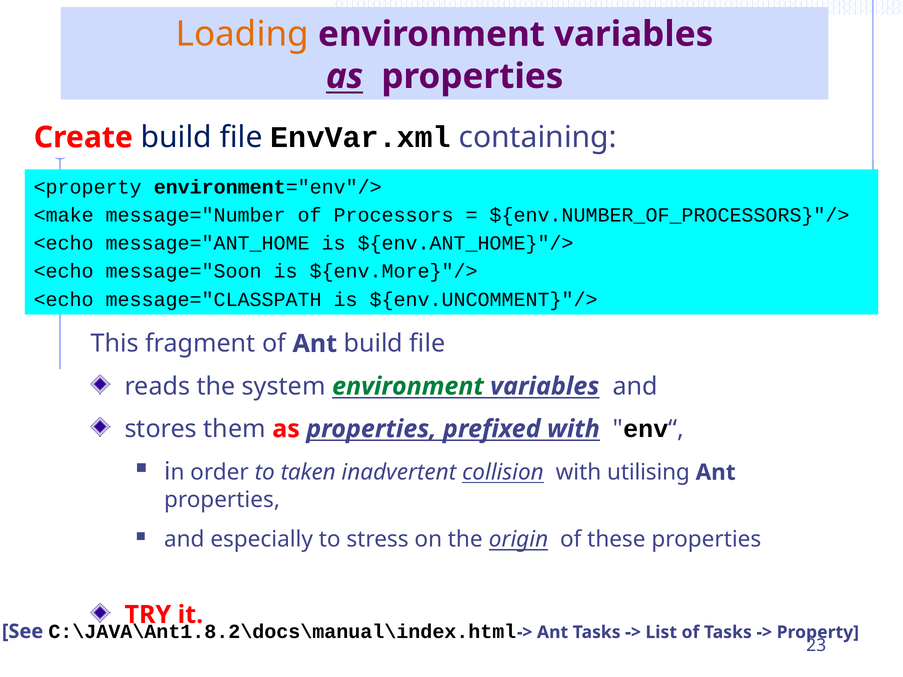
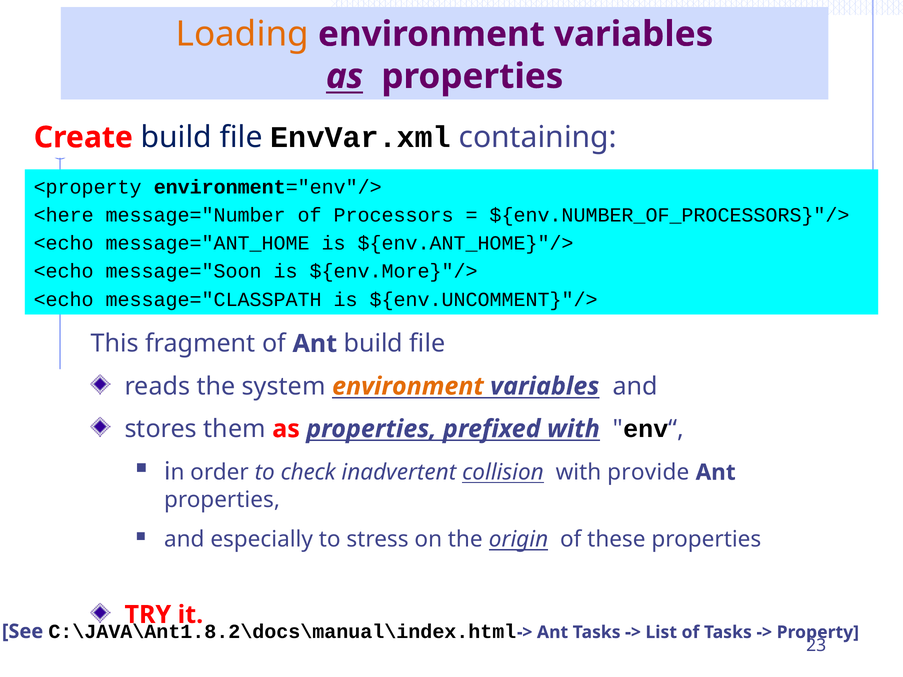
<make: <make -> <here
environment at (408, 386) colour: green -> orange
taken: taken -> check
utilising: utilising -> provide
